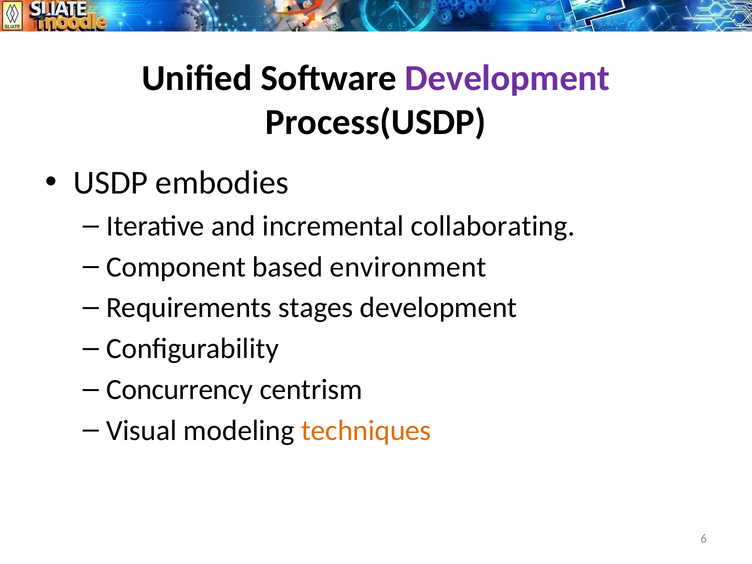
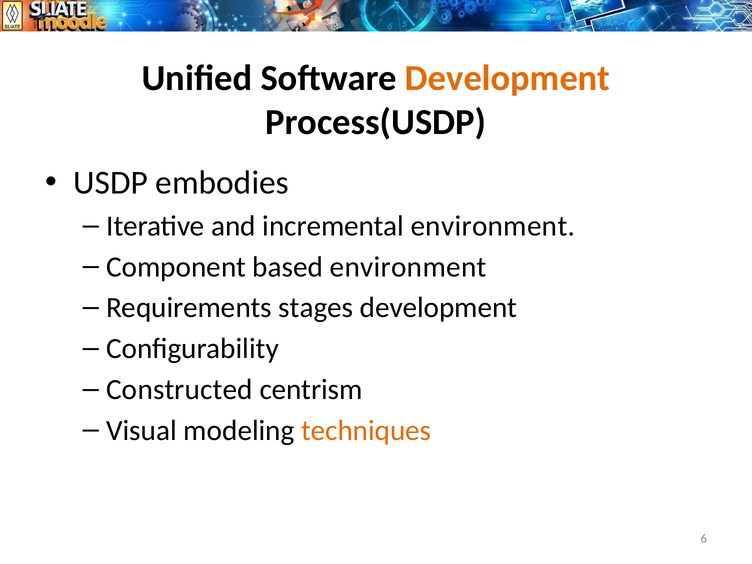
Development at (508, 78) colour: purple -> orange
incremental collaborating: collaborating -> environment
Concurrency: Concurrency -> Constructed
